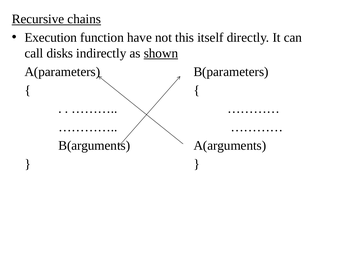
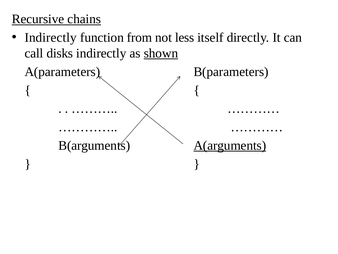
Execution at (51, 37): Execution -> Indirectly
have: have -> from
this: this -> less
A(arguments underline: none -> present
